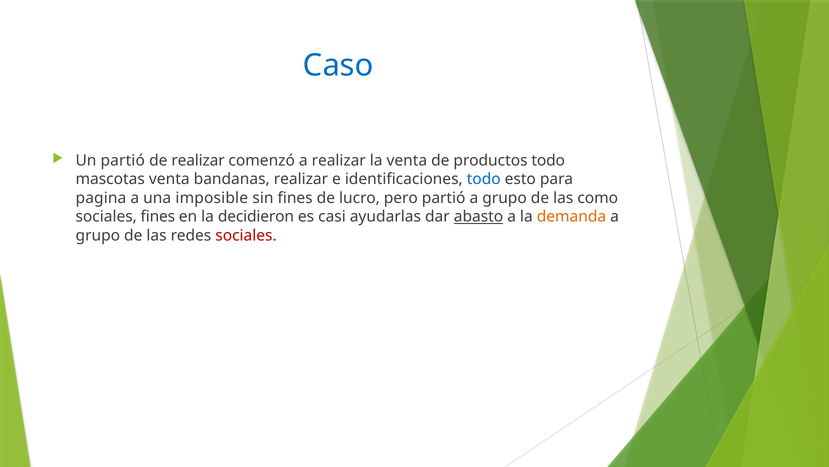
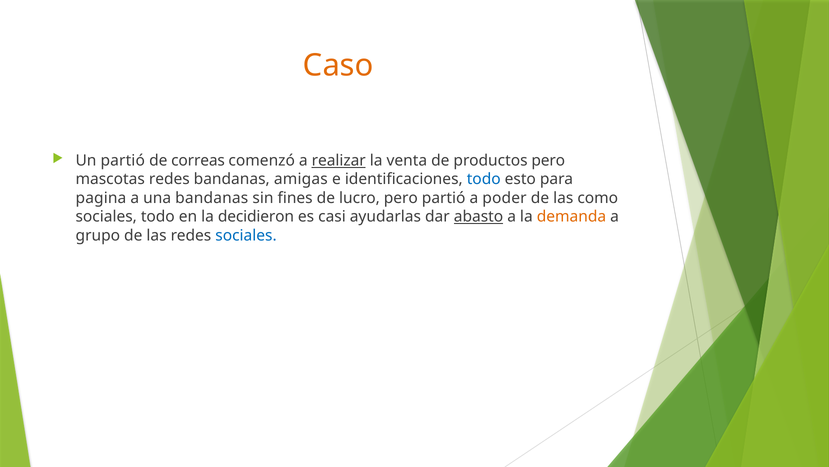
Caso colour: blue -> orange
de realizar: realizar -> correas
realizar at (339, 160) underline: none -> present
productos todo: todo -> pero
mascotas venta: venta -> redes
bandanas realizar: realizar -> amigas
una imposible: imposible -> bandanas
partió a grupo: grupo -> poder
sociales fines: fines -> todo
sociales at (246, 235) colour: red -> blue
